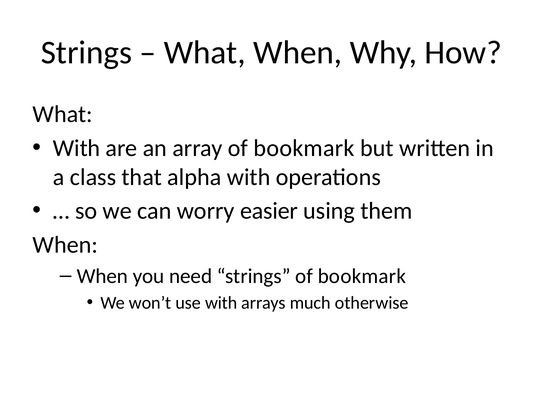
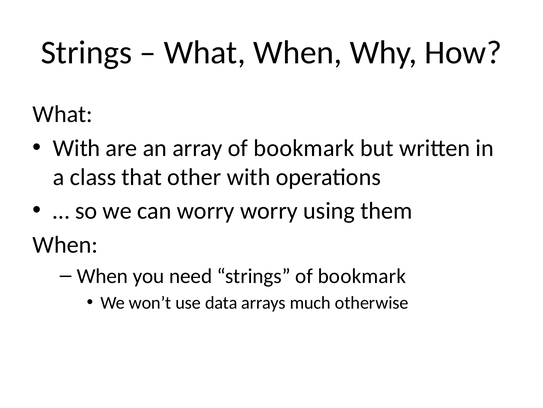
alpha: alpha -> other
worry easier: easier -> worry
use with: with -> data
